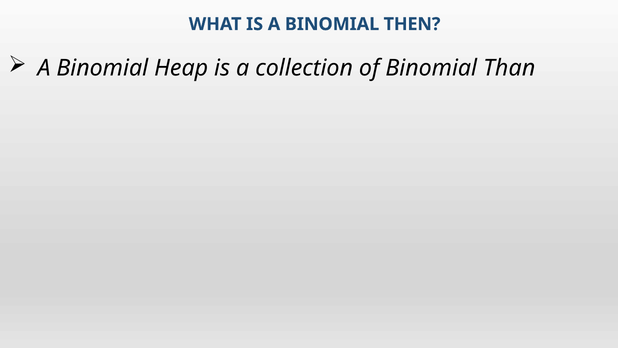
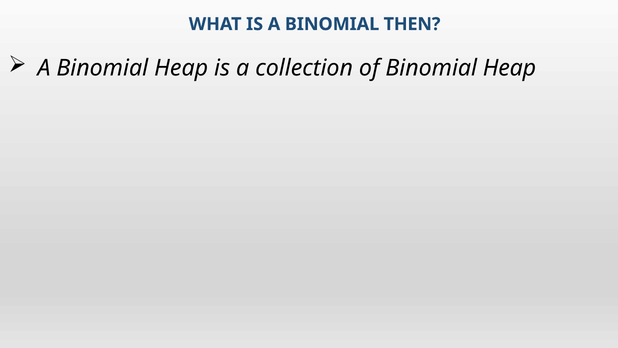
of Binomial Than: Than -> Heap
